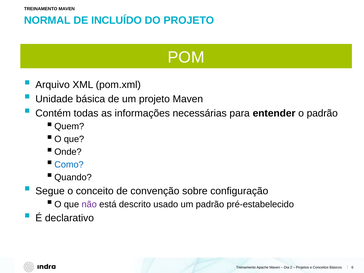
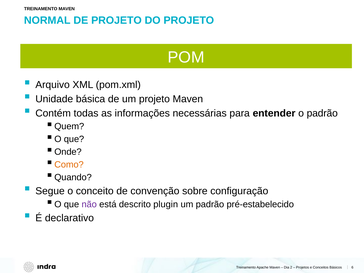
DE INCLUÍDO: INCLUÍDO -> PROJETO
Como colour: blue -> orange
usado: usado -> plugin
